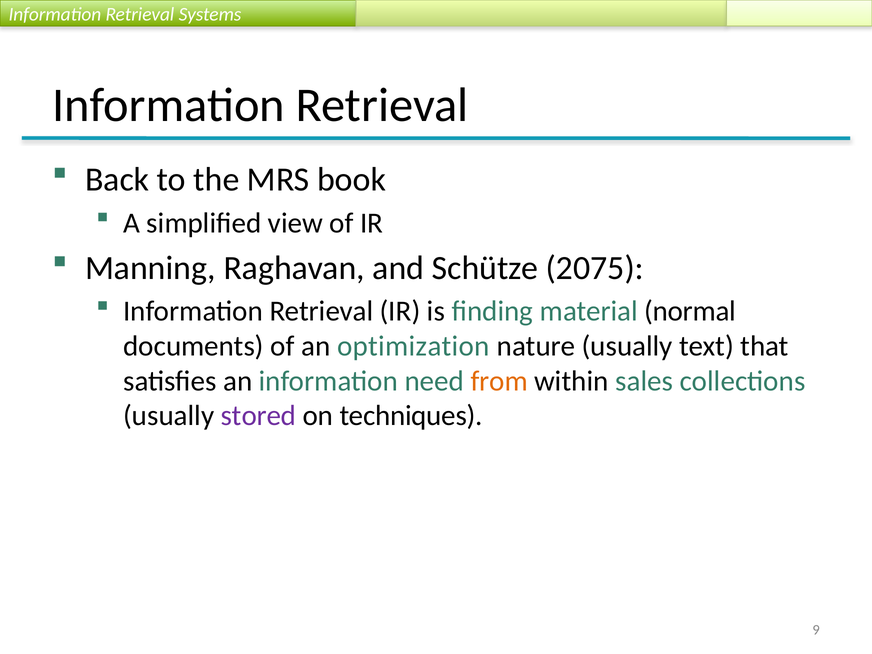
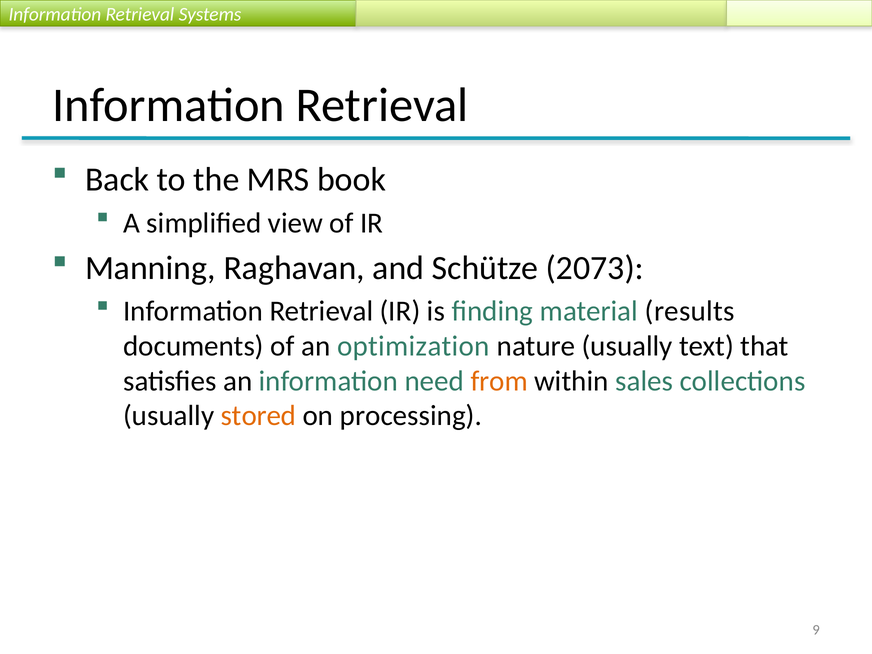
2075: 2075 -> 2073
normal: normal -> results
stored colour: purple -> orange
techniques: techniques -> processing
